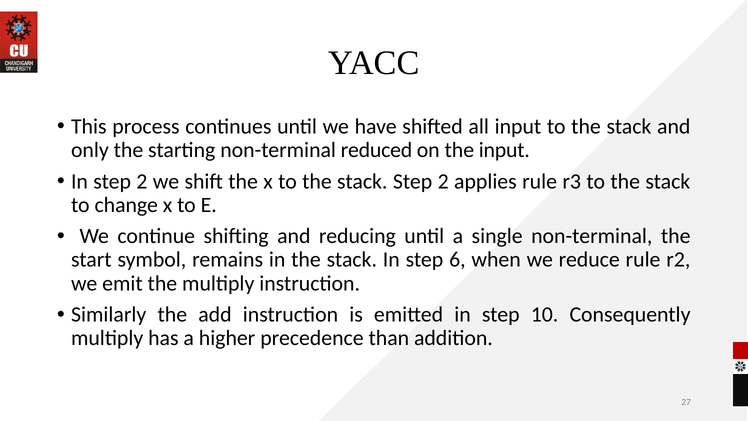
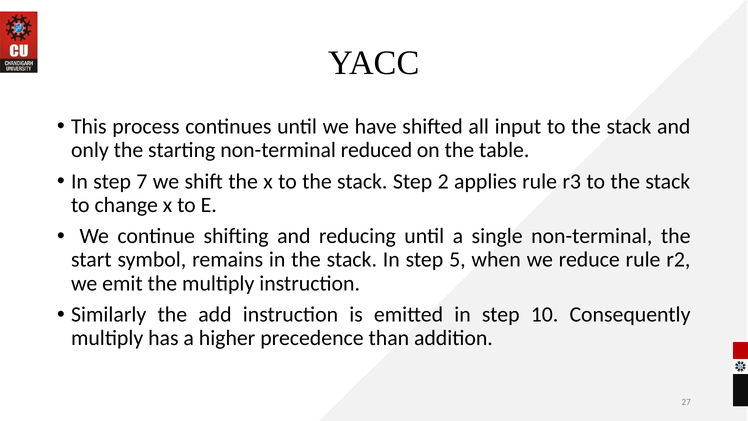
the input: input -> table
In step 2: 2 -> 7
6: 6 -> 5
